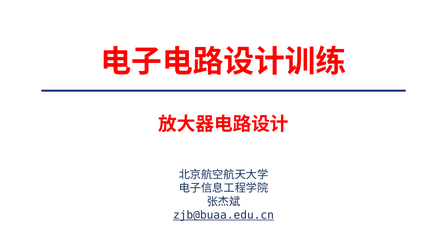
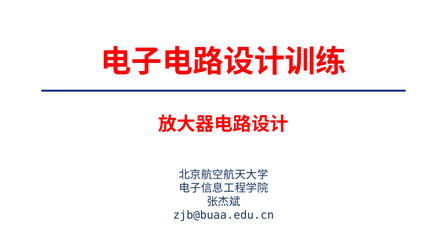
zjb@buaa.edu.cn underline: present -> none
